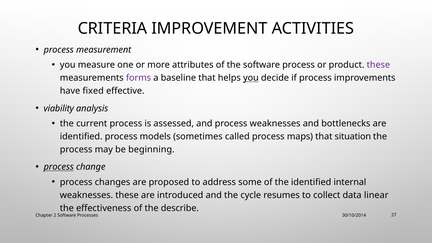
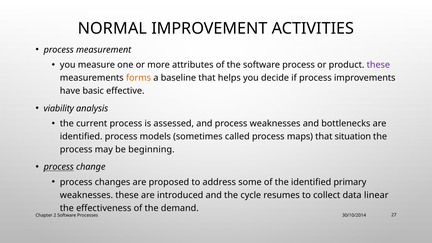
CRITERIA: CRITERIA -> NORMAL
forms colour: purple -> orange
you at (251, 78) underline: present -> none
fixed: fixed -> basic
internal: internal -> primary
describe: describe -> demand
